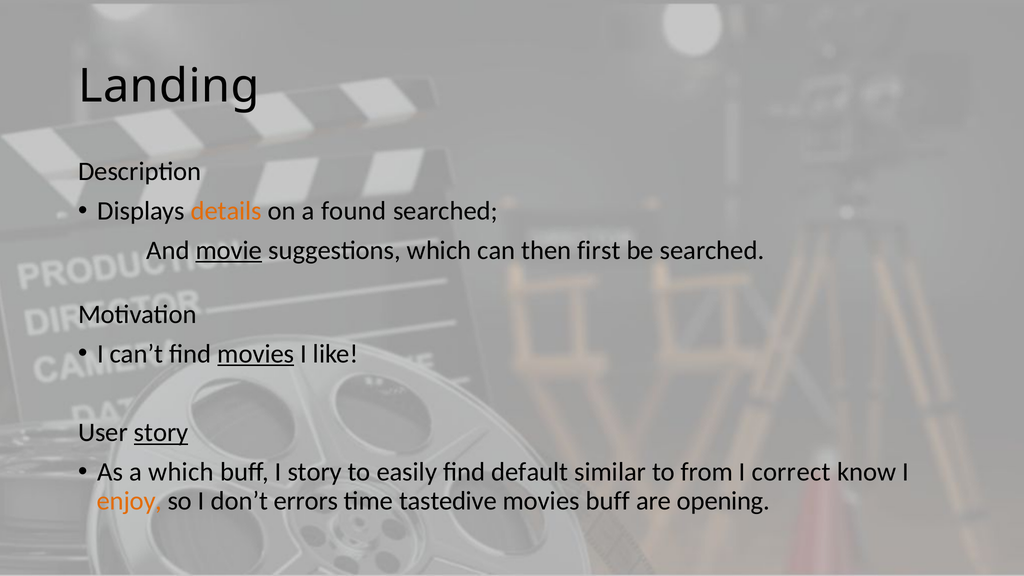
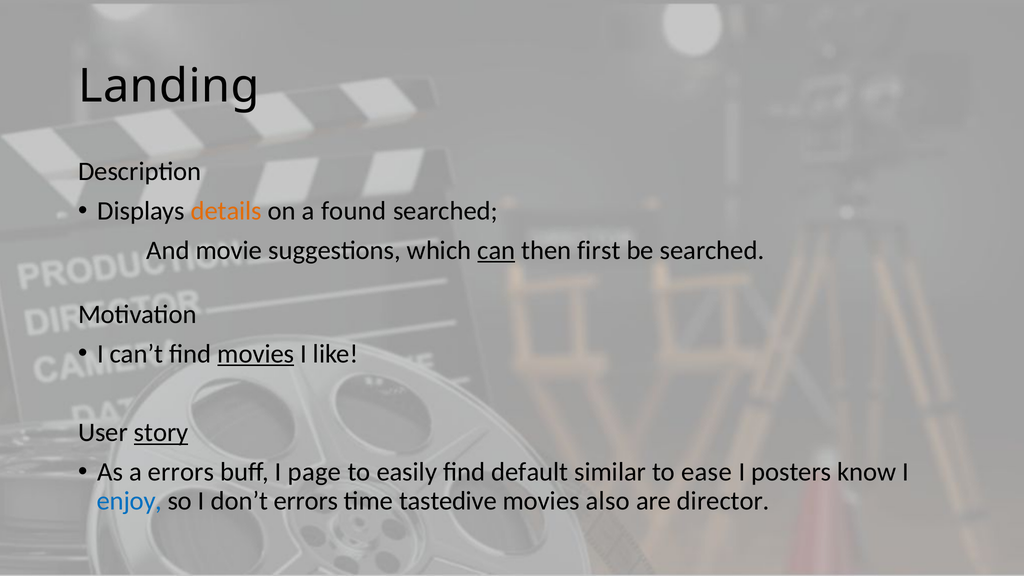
movie underline: present -> none
can underline: none -> present
a which: which -> errors
I story: story -> page
from: from -> ease
correct: correct -> posters
enjoy colour: orange -> blue
movies buff: buff -> also
opening: opening -> director
